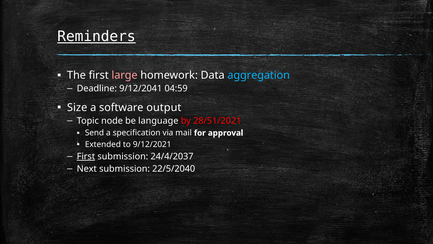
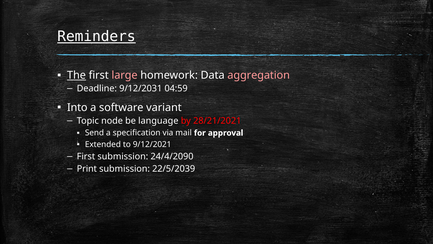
The underline: none -> present
aggregation colour: light blue -> pink
9/12/2041: 9/12/2041 -> 9/12/2031
Size: Size -> Into
output: output -> variant
28/51/2021: 28/51/2021 -> 28/21/2021
First at (86, 156) underline: present -> none
24/4/2037: 24/4/2037 -> 24/4/2090
Next: Next -> Print
22/5/2040: 22/5/2040 -> 22/5/2039
